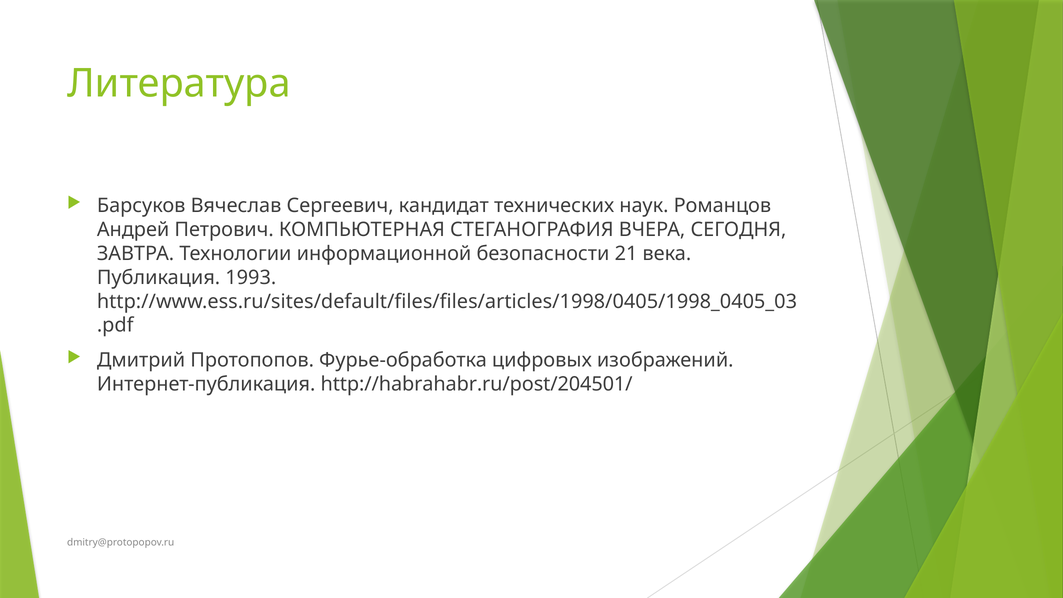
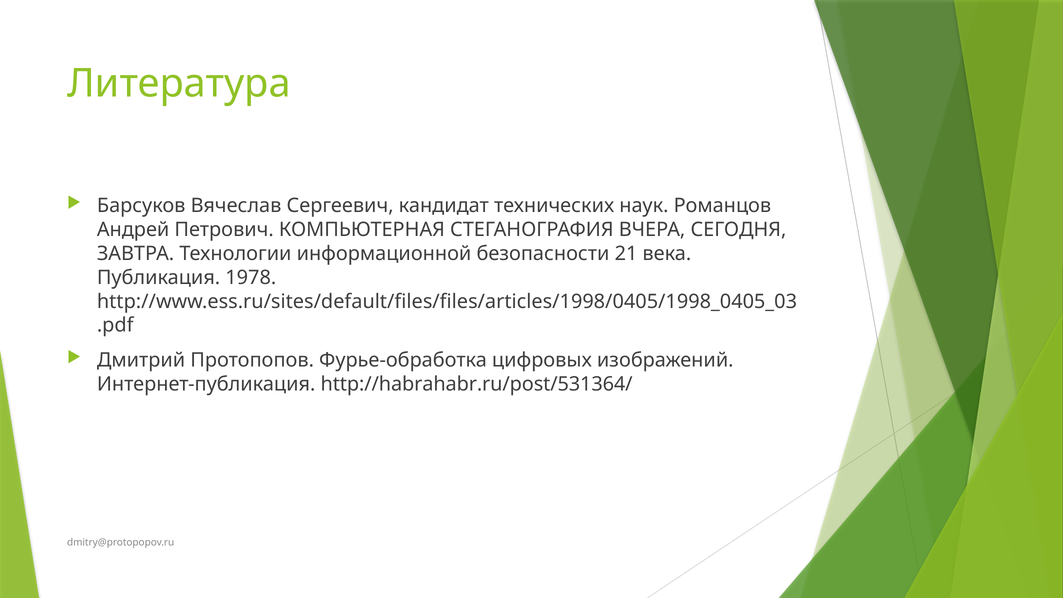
1993: 1993 -> 1978
http://habrahabr.ru/post/204501/: http://habrahabr.ru/post/204501/ -> http://habrahabr.ru/post/531364/
